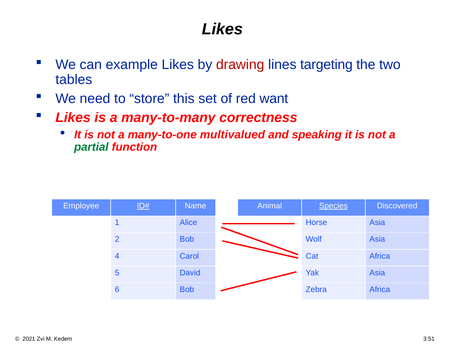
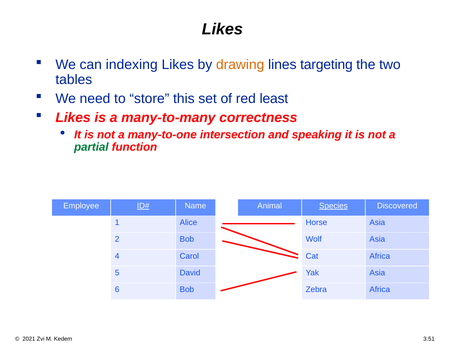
example: example -> indexing
drawing colour: red -> orange
want: want -> least
multivalued: multivalued -> intersection
